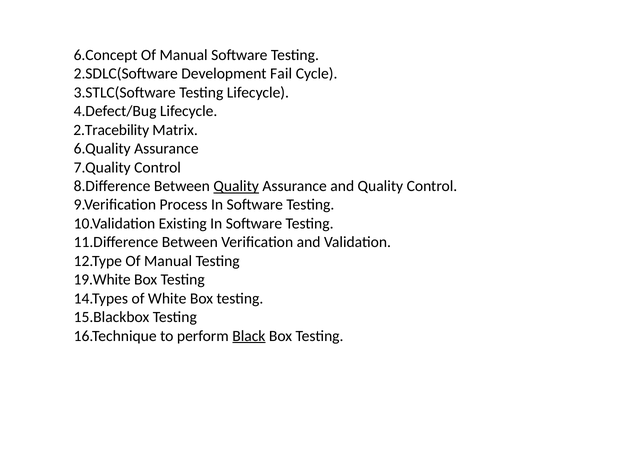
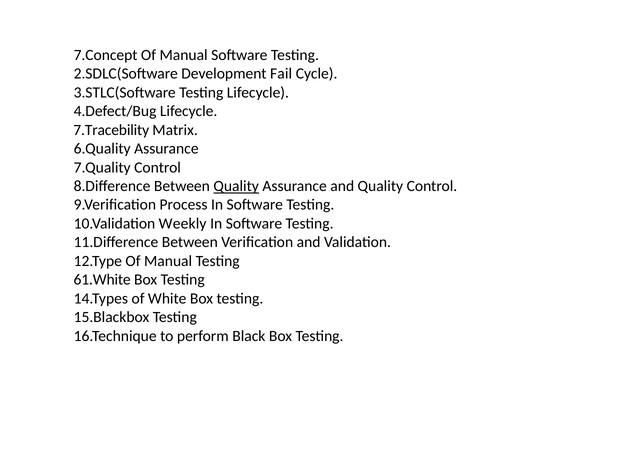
6.Concept: 6.Concept -> 7.Concept
2.Tracebility: 2.Tracebility -> 7.Tracebility
Existing: Existing -> Weekly
19.White: 19.White -> 61.White
Black underline: present -> none
